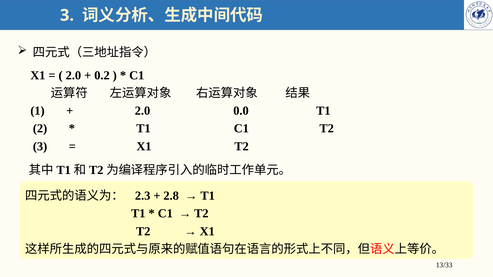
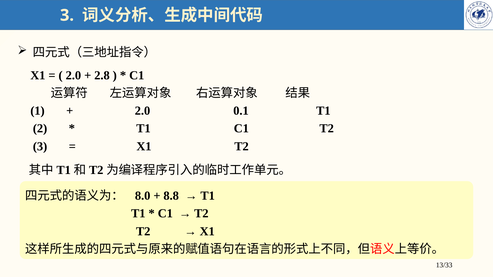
0.2: 0.2 -> 2.8
0.0: 0.0 -> 0.1
2.3: 2.3 -> 8.0
2.8: 2.8 -> 8.8
